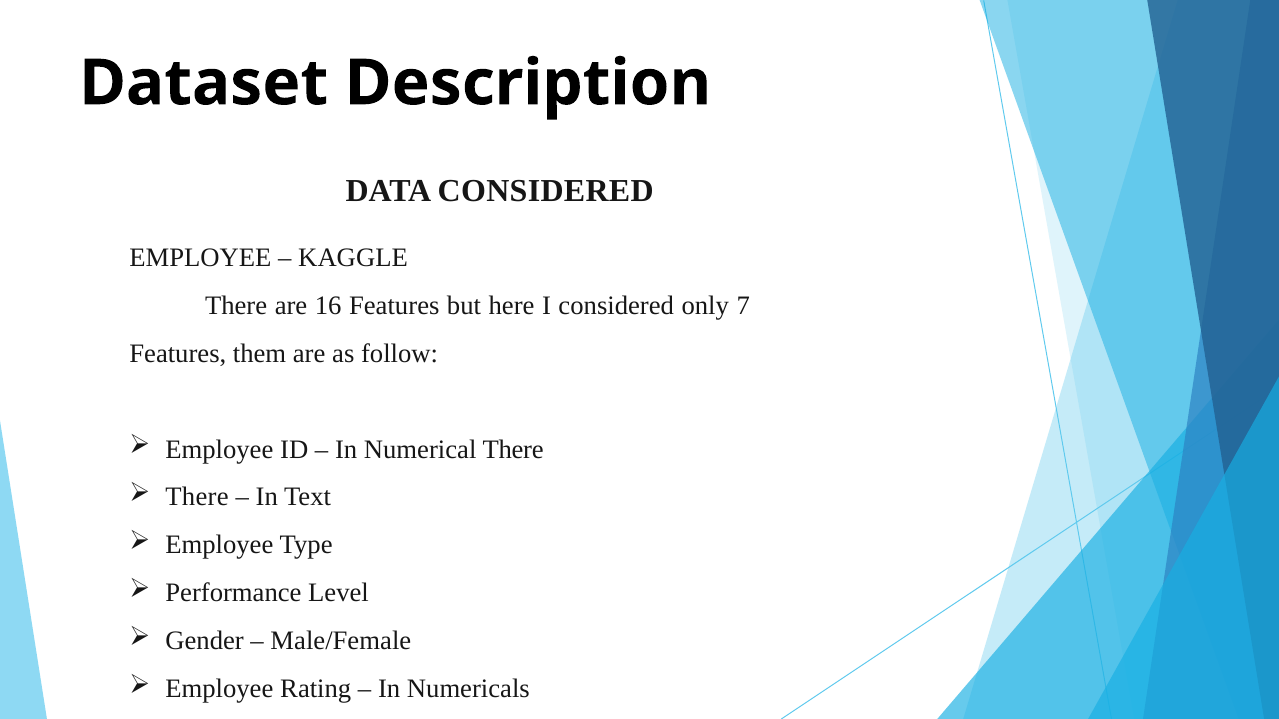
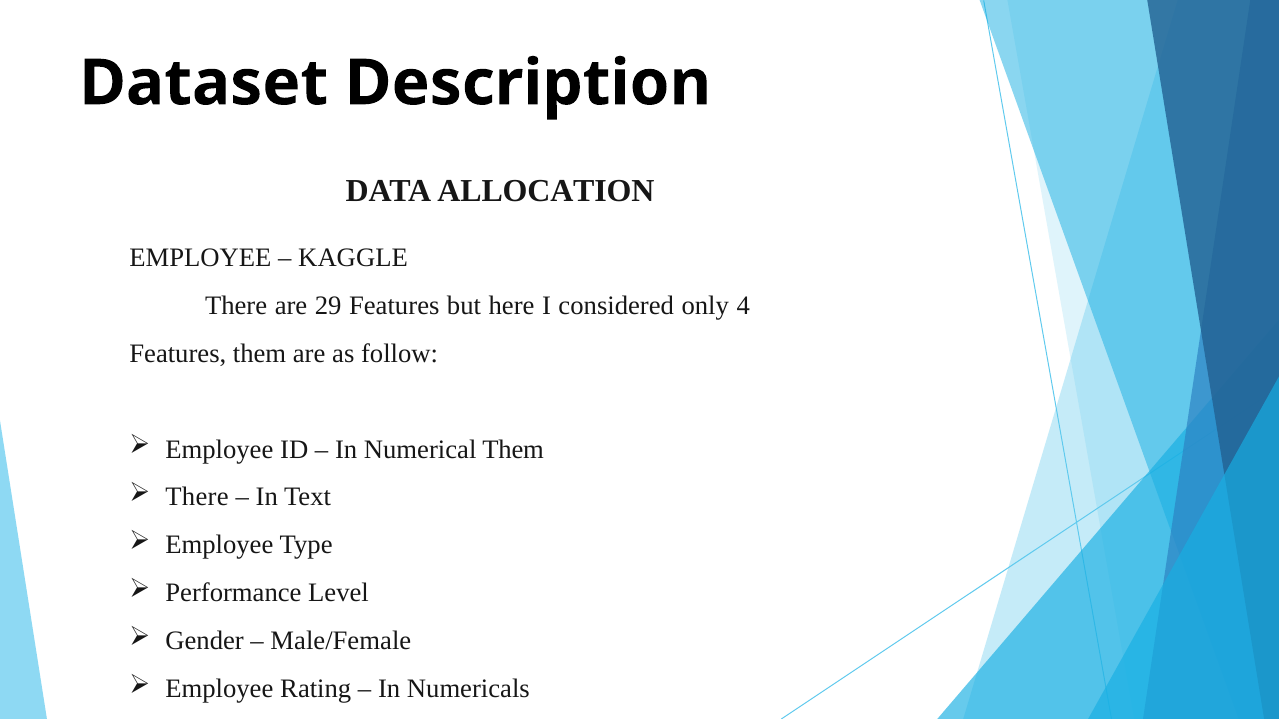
DATA CONSIDERED: CONSIDERED -> ALLOCATION
16: 16 -> 29
7: 7 -> 4
Numerical There: There -> Them
